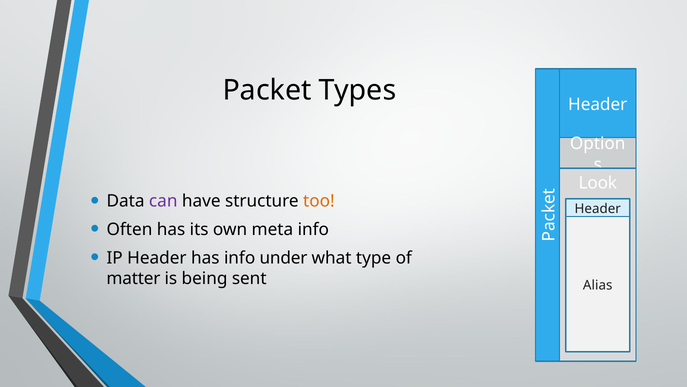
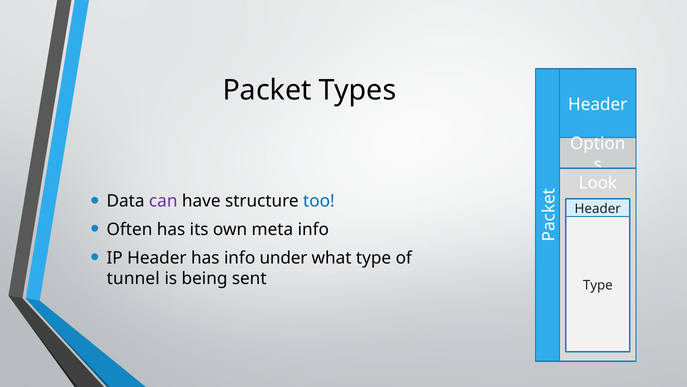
too colour: orange -> blue
matter: matter -> tunnel
Alias at (598, 285): Alias -> Type
